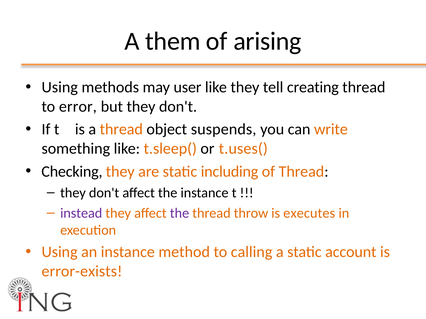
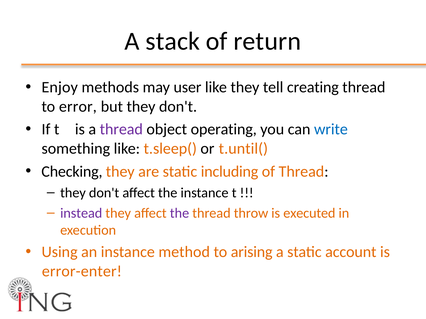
them: them -> stack
arising: arising -> return
Using at (60, 87): Using -> Enjoy
thread at (121, 130) colour: orange -> purple
suspends: suspends -> operating
write colour: orange -> blue
t.uses(: t.uses( -> t.until(
executes: executes -> executed
calling: calling -> arising
error-exists: error-exists -> error-enter
